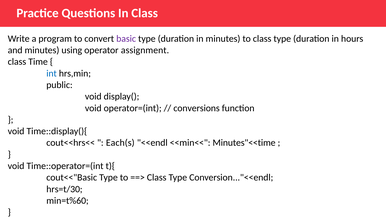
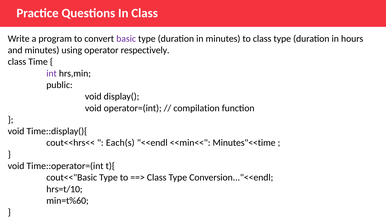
assignment: assignment -> respectively
int colour: blue -> purple
conversions: conversions -> compilation
hrs=t/30: hrs=t/30 -> hrs=t/10
